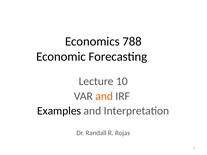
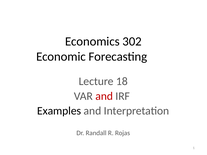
788: 788 -> 302
10: 10 -> 18
and at (104, 96) colour: orange -> red
